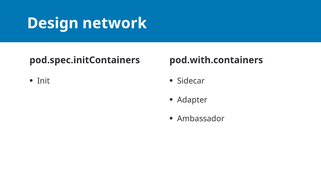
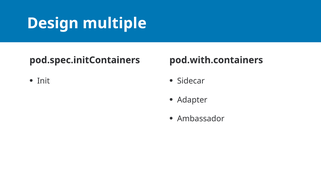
network: network -> multiple
